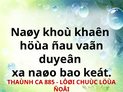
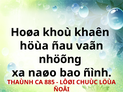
Naøy: Naøy -> Hoøa
duyeân: duyeân -> nhöõng
keát: keát -> ñình
